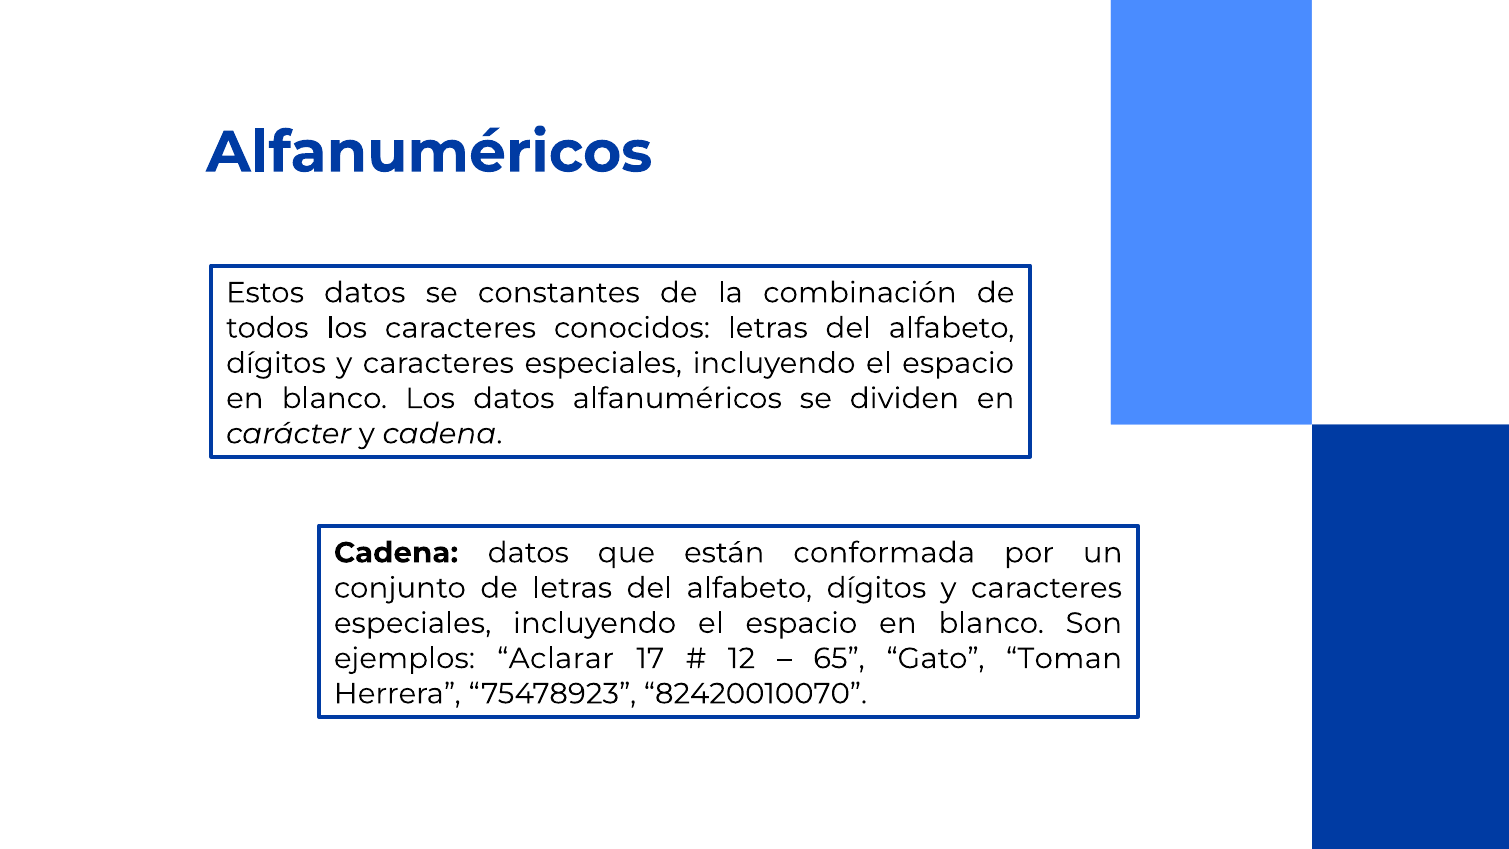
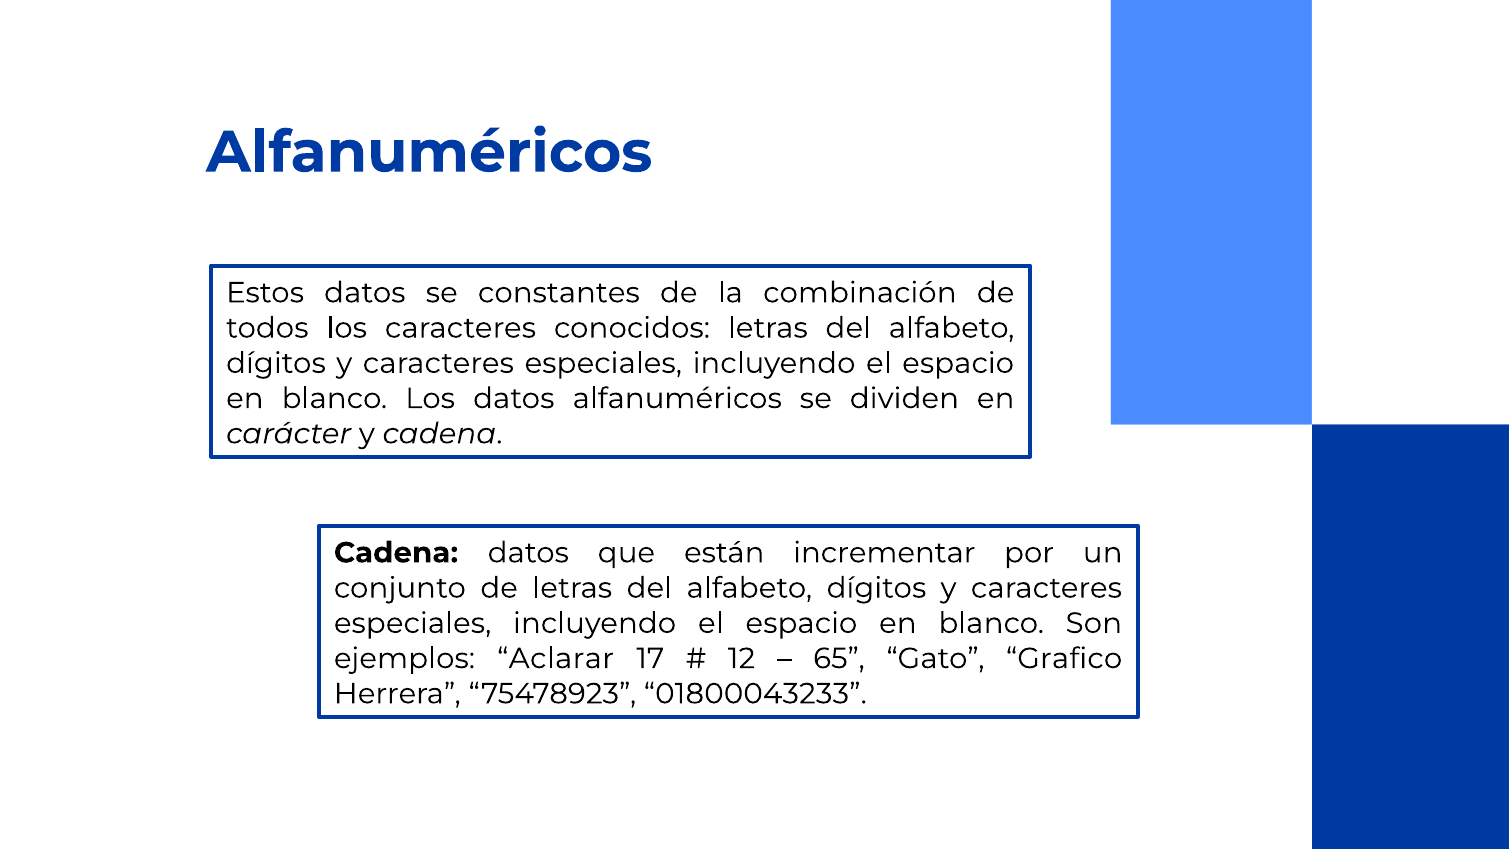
conformada: conformada -> incrementar
Toman: Toman -> Grafico
82420010070: 82420010070 -> 01800043233
